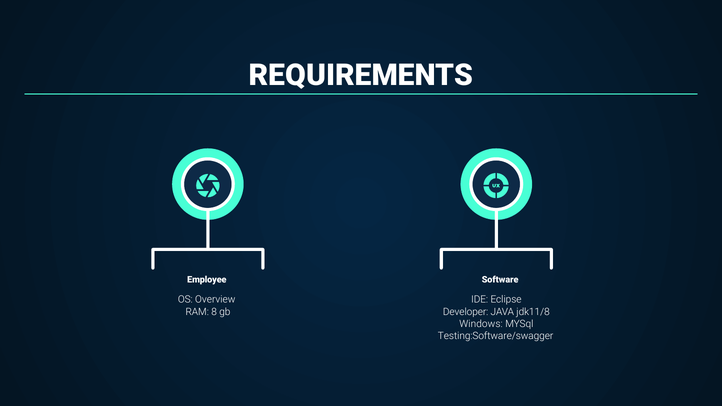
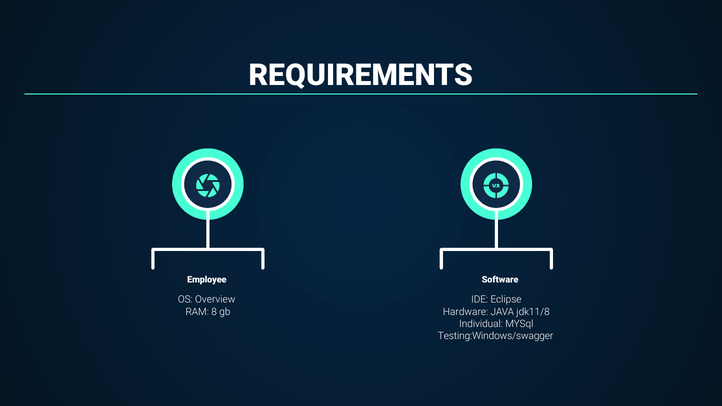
Developer: Developer -> Hardware
Windows: Windows -> Individual
Testing:Software/swagger: Testing:Software/swagger -> Testing:Windows/swagger
